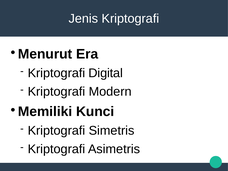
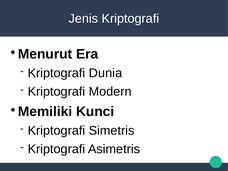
Digital: Digital -> Dunia
